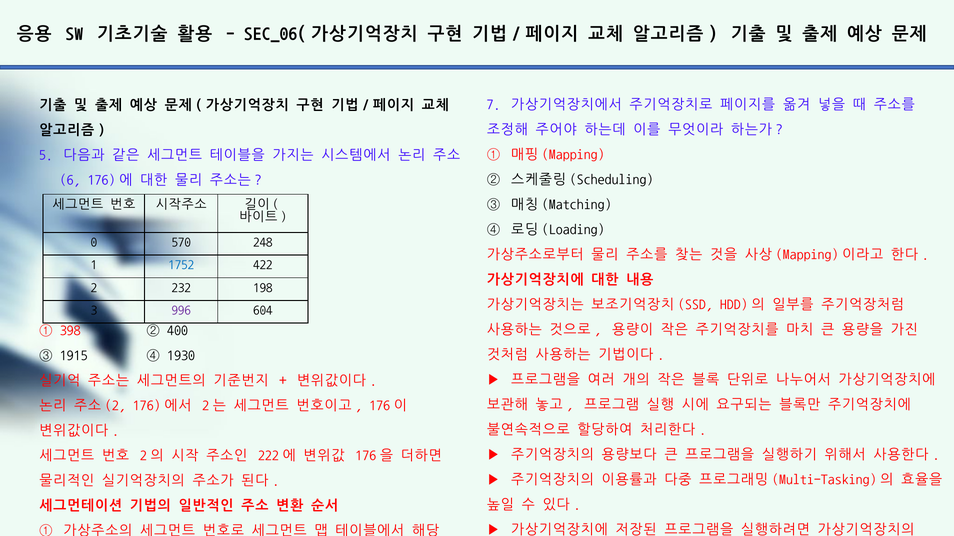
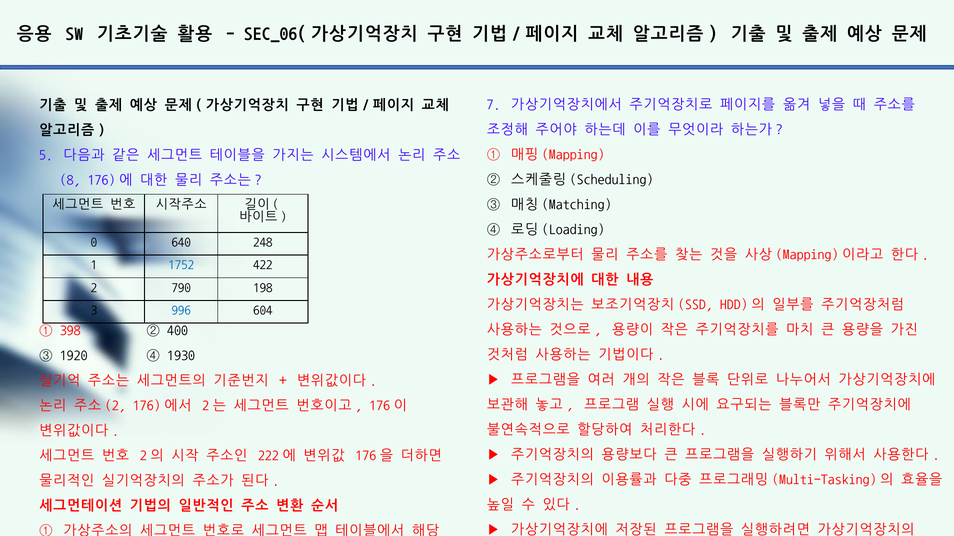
6 at (70, 180): 6 -> 8
570: 570 -> 640
232: 232 -> 790
996 colour: purple -> blue
1915: 1915 -> 1920
